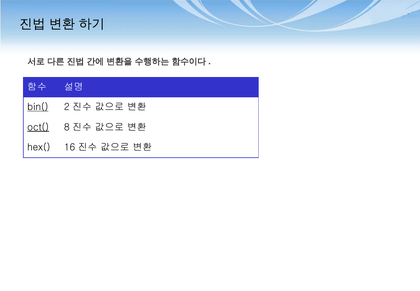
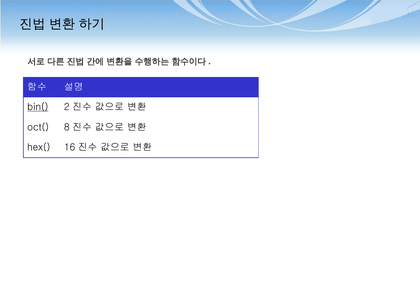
oct( underline: present -> none
